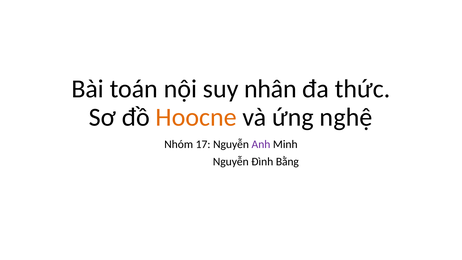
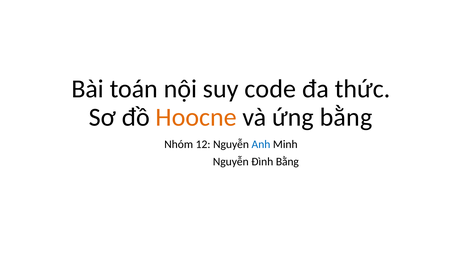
nhân: nhân -> code
ứng nghệ: nghệ -> bằng
17: 17 -> 12
Anh colour: purple -> blue
